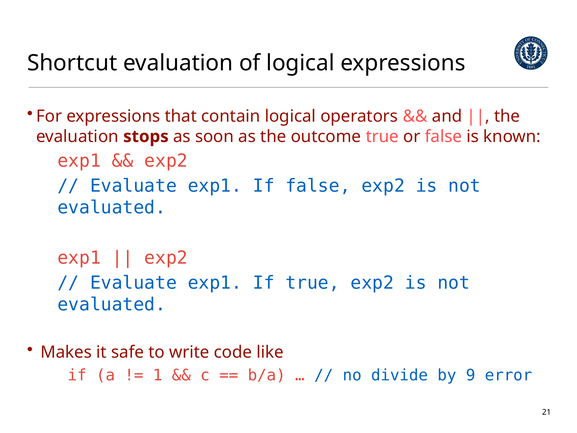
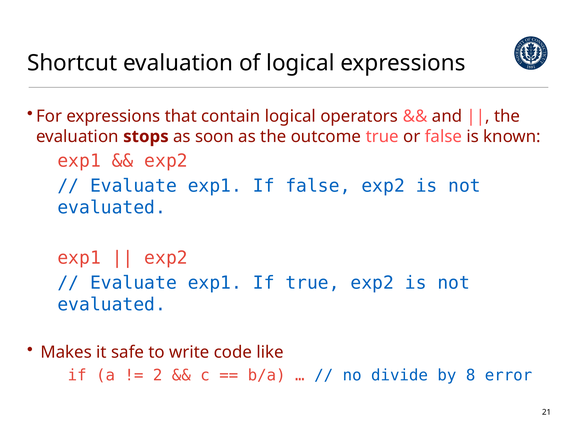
1: 1 -> 2
9: 9 -> 8
